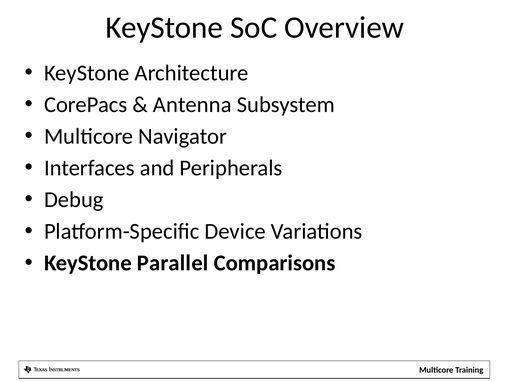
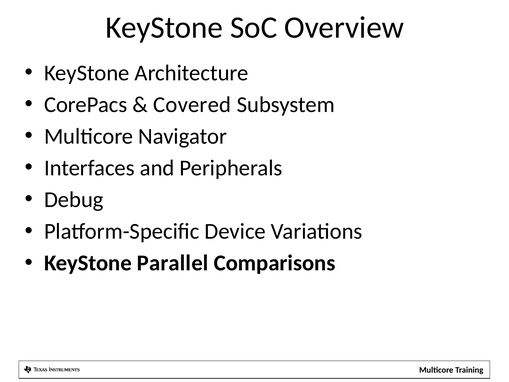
Antenna: Antenna -> Covered
